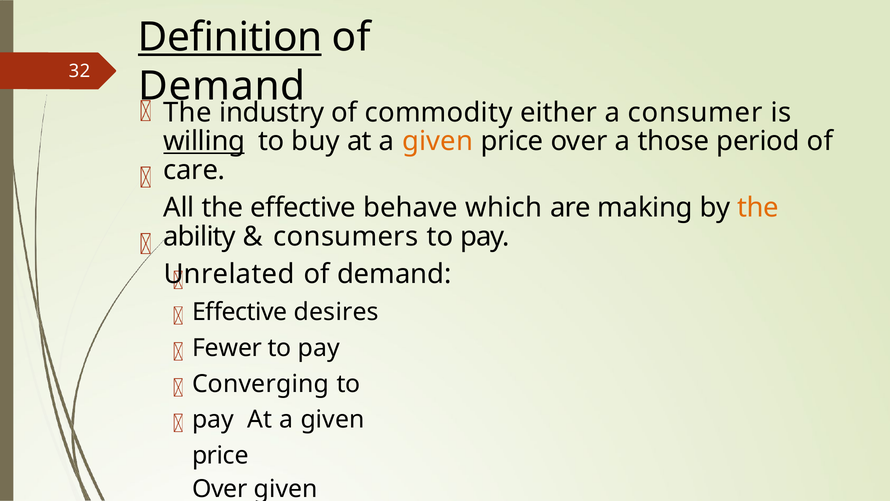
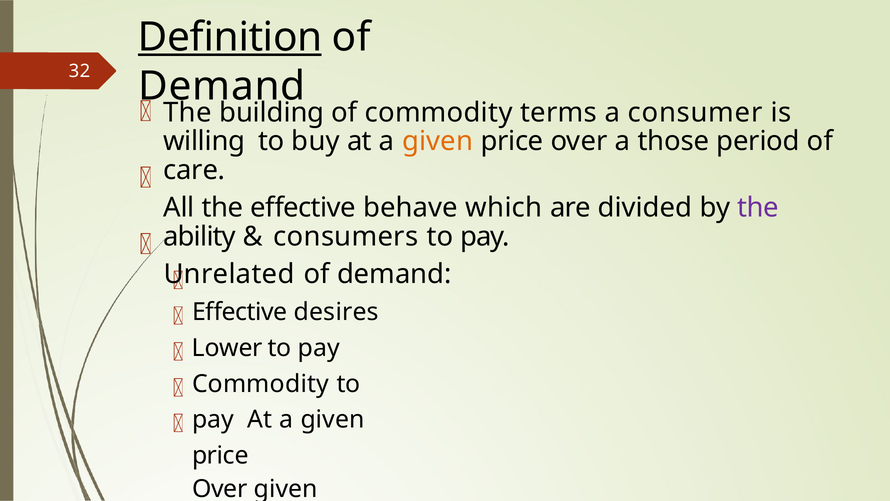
industry: industry -> building
either: either -> terms
willing underline: present -> none
making: making -> divided
the at (758, 208) colour: orange -> purple
Fewer: Fewer -> Lower
Converging at (260, 384): Converging -> Commodity
